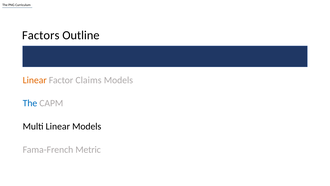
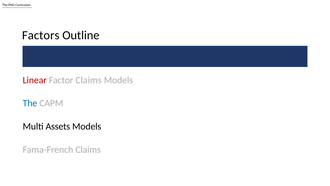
Linear at (35, 80) colour: orange -> red
Multi Linear: Linear -> Assets
Fama-French Metric: Metric -> Claims
